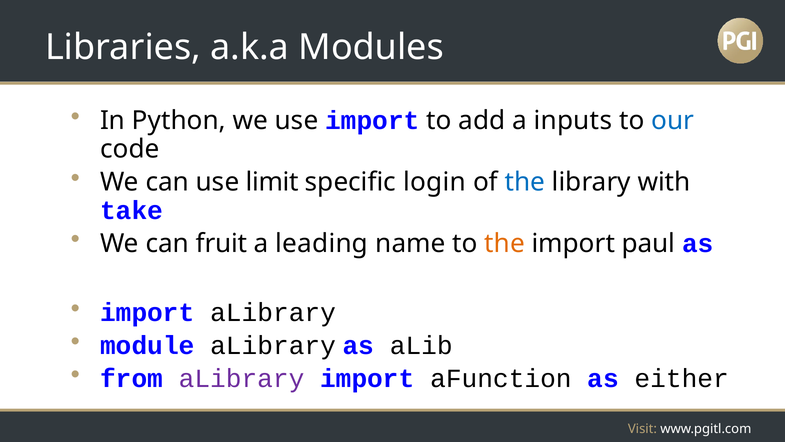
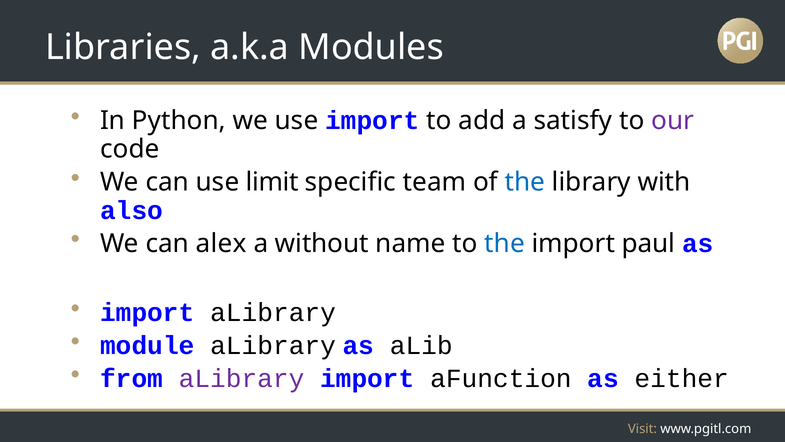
inputs: inputs -> satisfy
our colour: blue -> purple
login: login -> team
take: take -> also
fruit: fruit -> alex
leading: leading -> without
the at (505, 243) colour: orange -> blue
